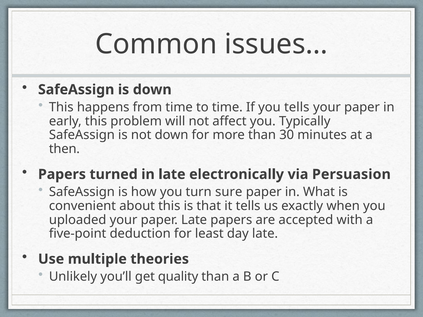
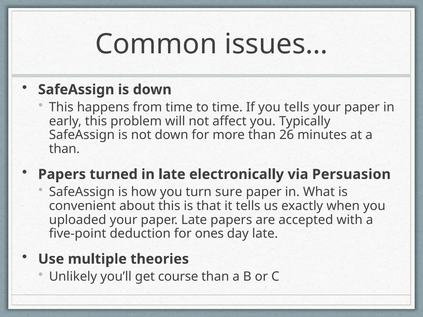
30: 30 -> 26
then at (64, 149): then -> than
least: least -> ones
quality: quality -> course
